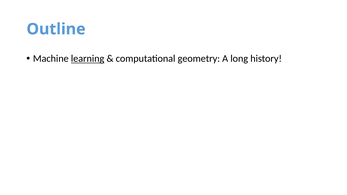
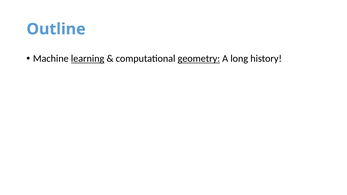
geometry underline: none -> present
